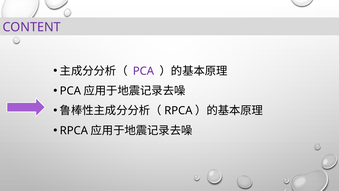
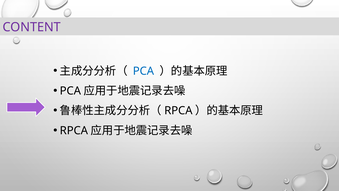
PCA at (143, 71) colour: purple -> blue
